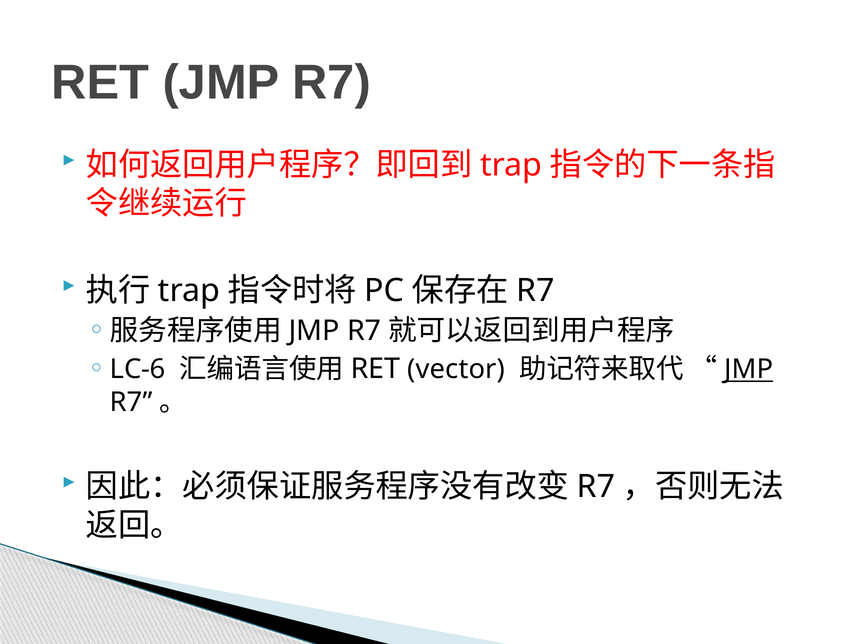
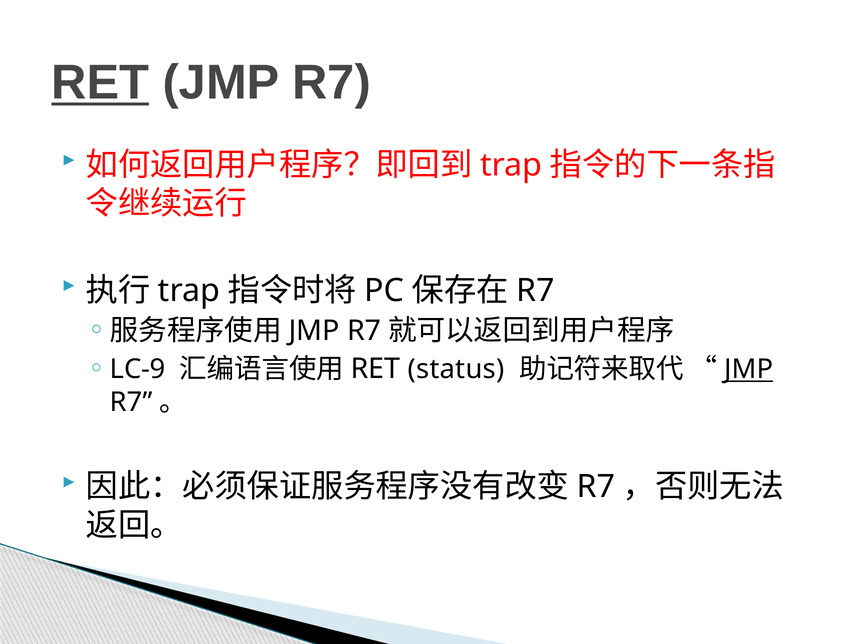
RET underline: none -> present
LC-6: LC-6 -> LC-9
vector: vector -> status
